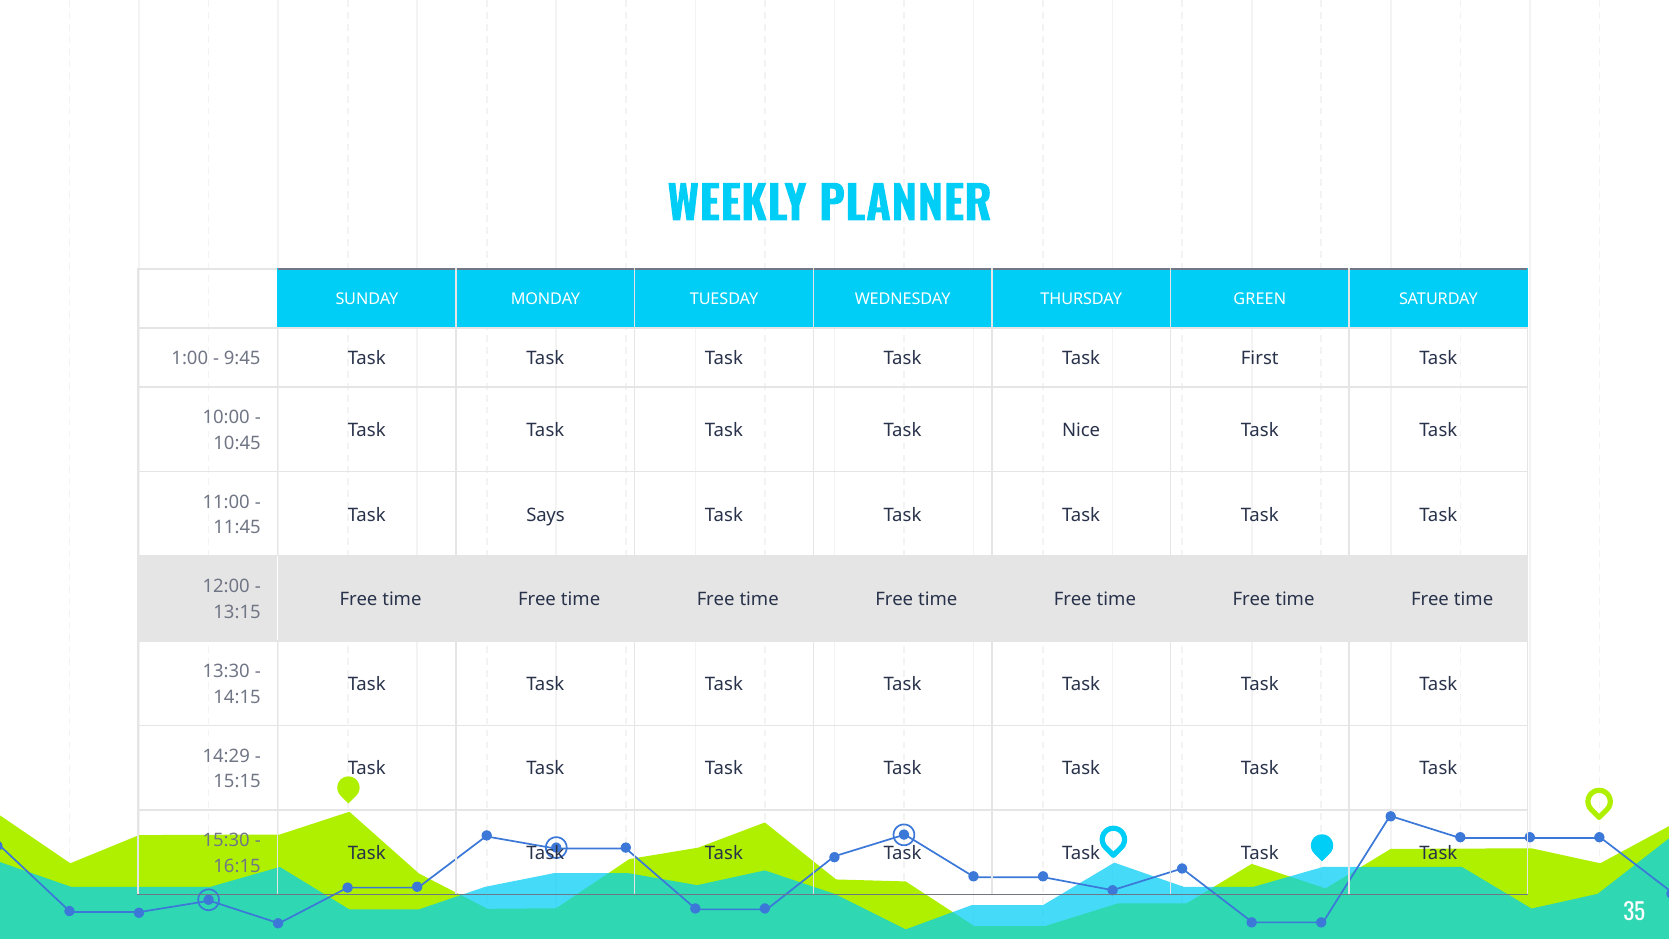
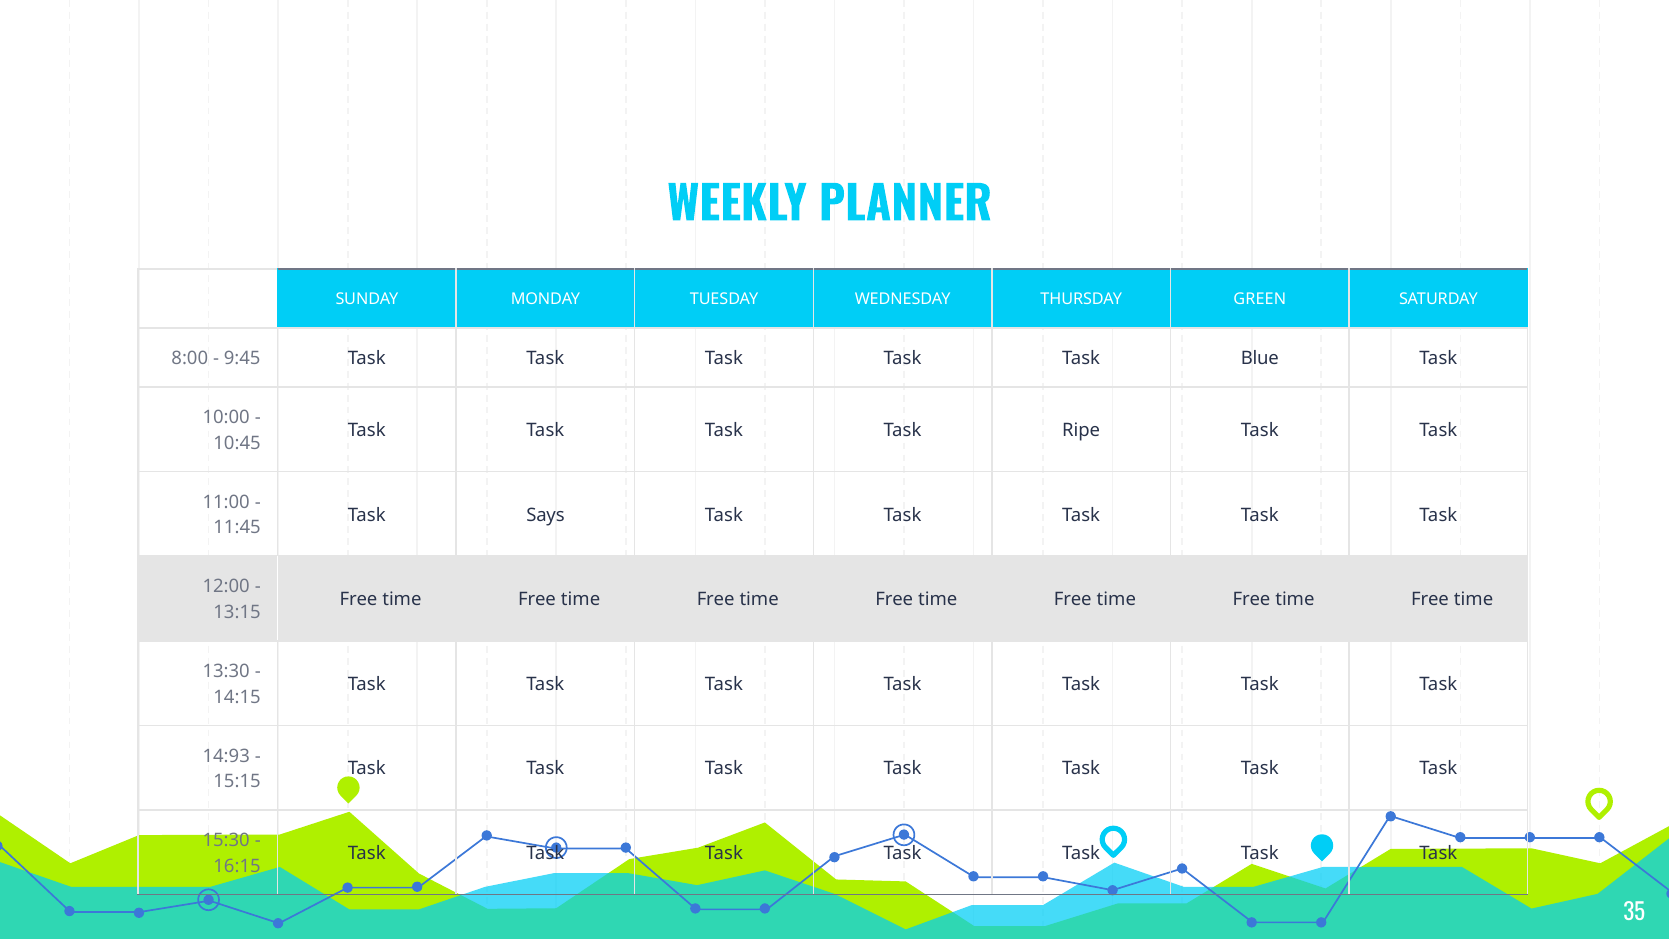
1:00: 1:00 -> 8:00
First: First -> Blue
Nice: Nice -> Ripe
14:29: 14:29 -> 14:93
